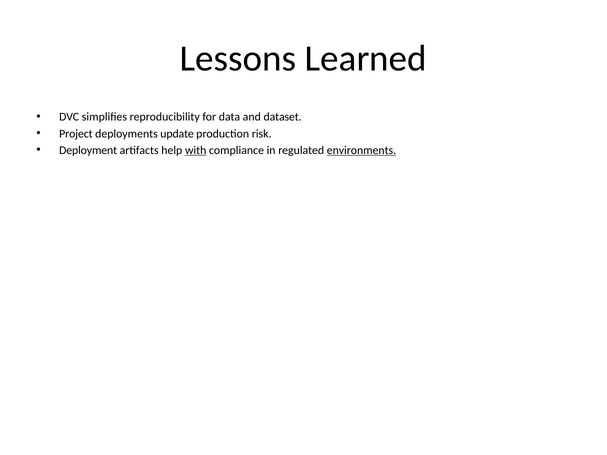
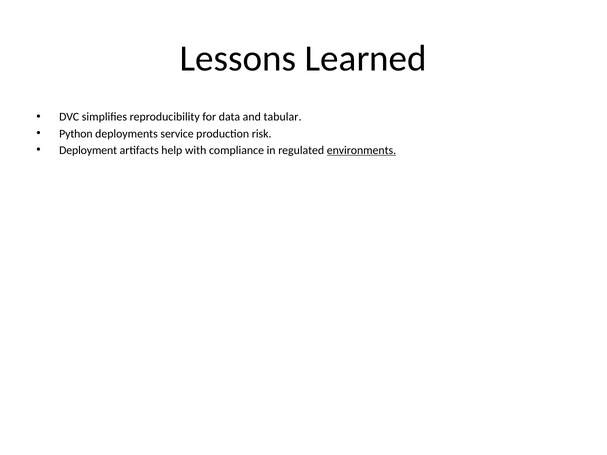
dataset: dataset -> tabular
Project: Project -> Python
update: update -> service
with underline: present -> none
